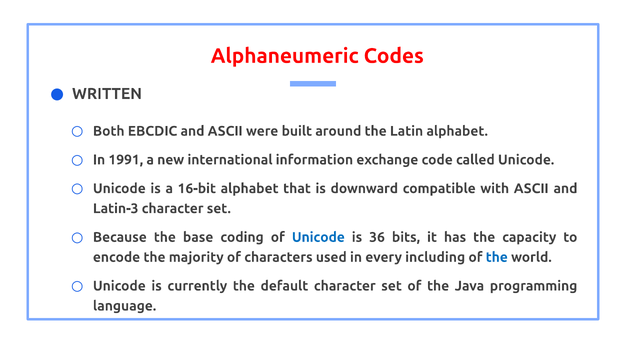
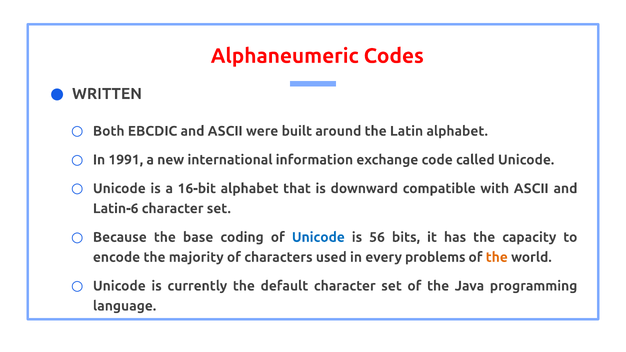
Latin-3: Latin-3 -> Latin-6
36: 36 -> 56
including: including -> problems
the at (497, 257) colour: blue -> orange
